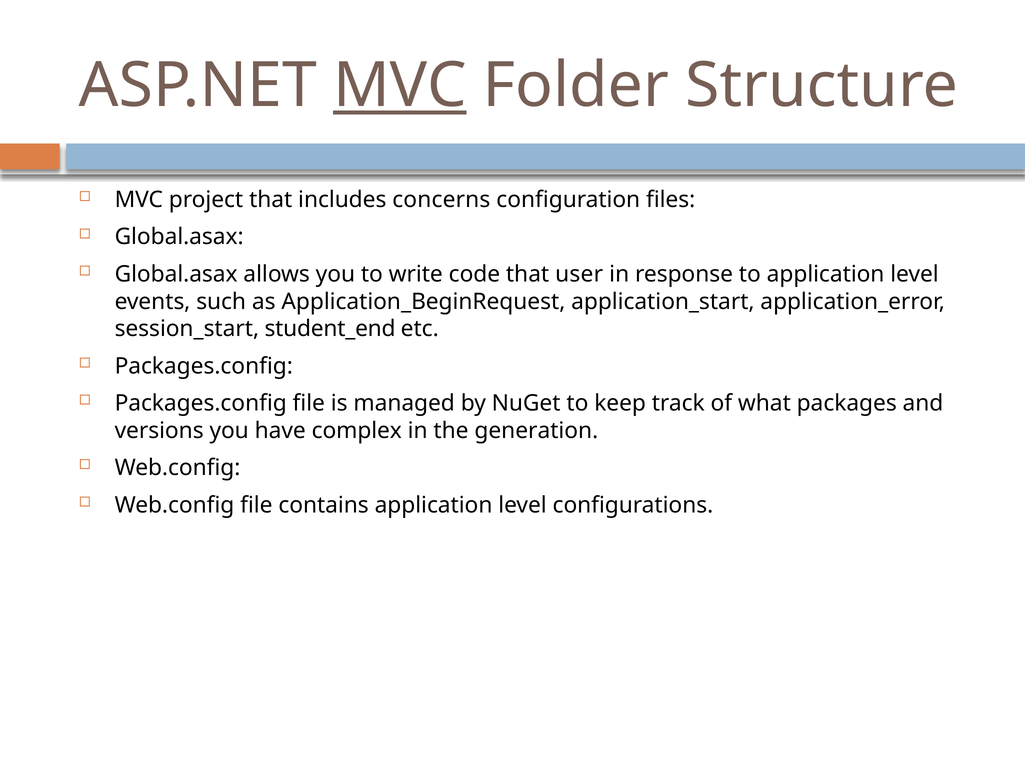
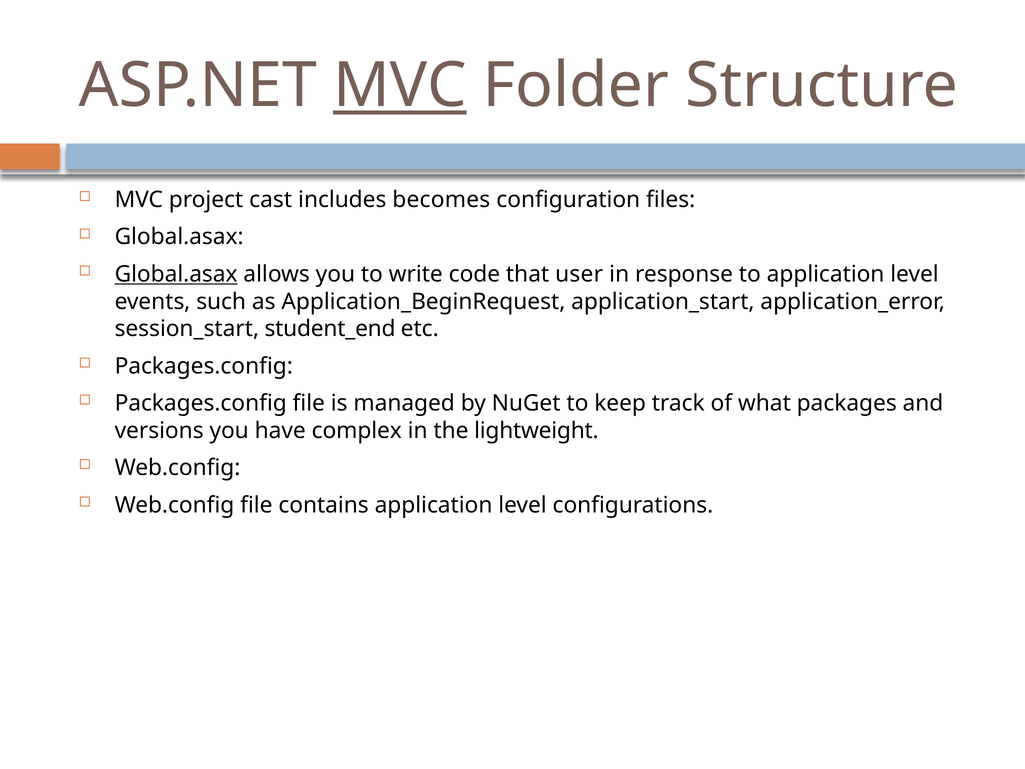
project that: that -> cast
concerns: concerns -> becomes
Global.asax at (176, 274) underline: none -> present
generation: generation -> lightweight
